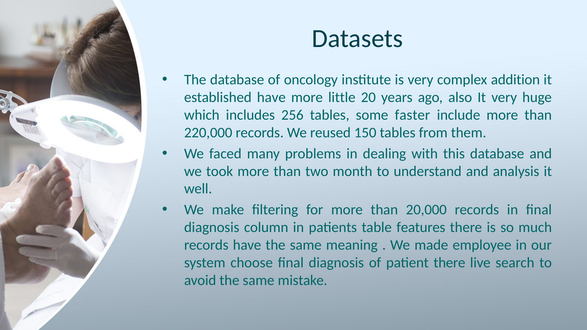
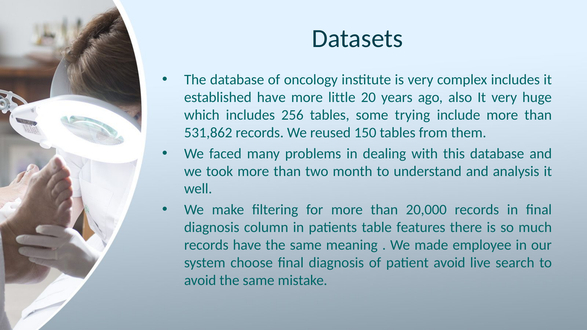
complex addition: addition -> includes
faster: faster -> trying
220,000: 220,000 -> 531,862
patient there: there -> avoid
